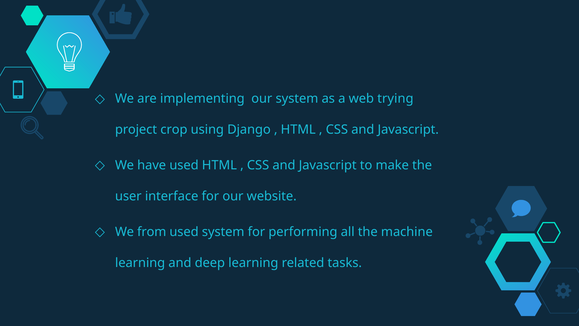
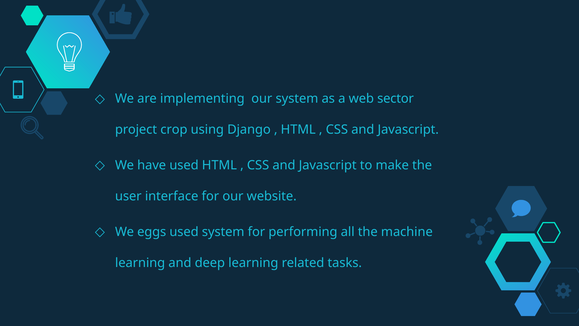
trying: trying -> sector
from: from -> eggs
